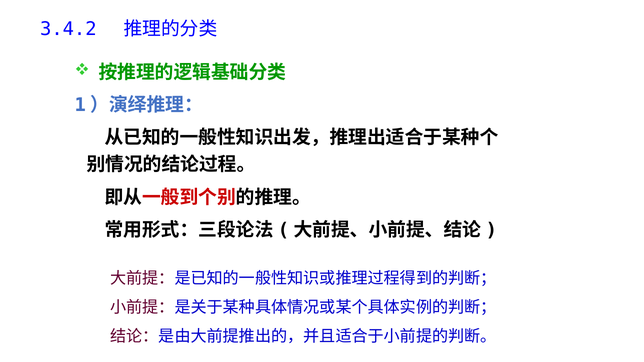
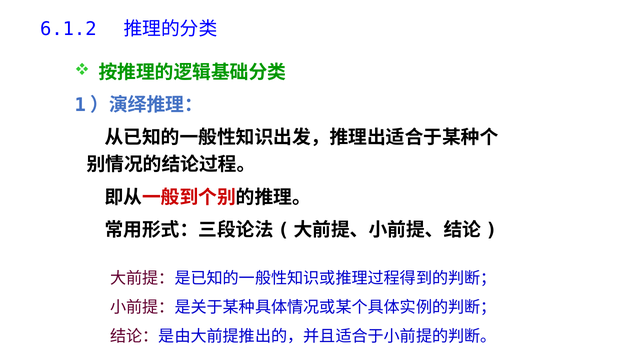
3.4.2: 3.4.2 -> 6.1.2
